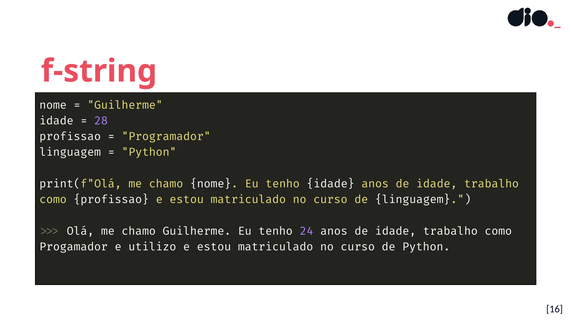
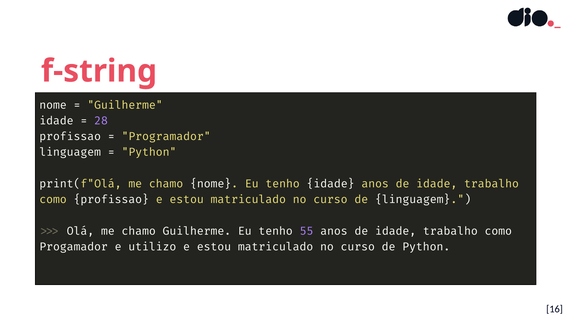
24: 24 -> 55
